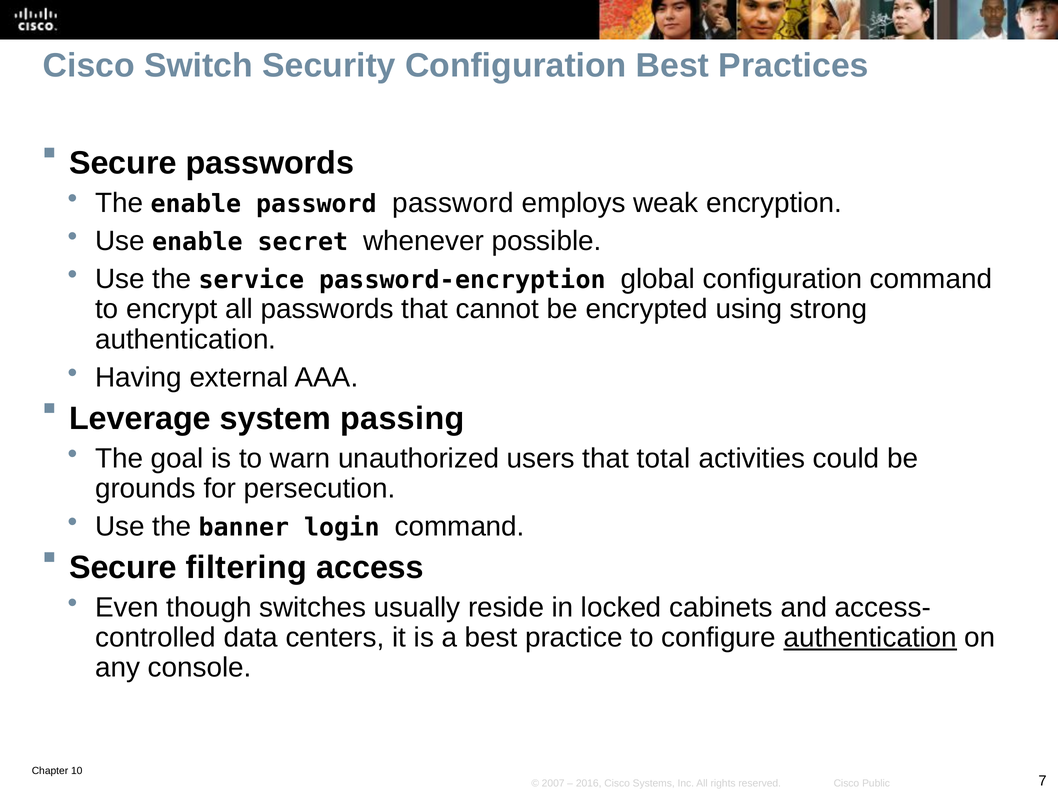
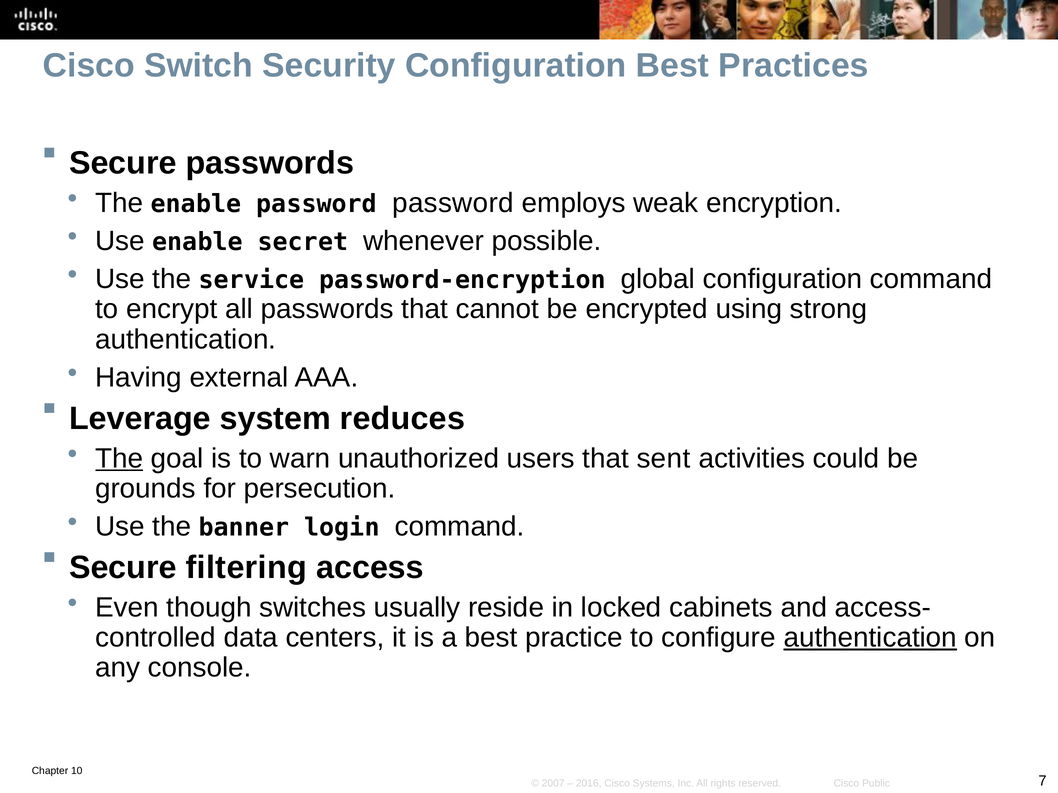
passing: passing -> reduces
The at (119, 459) underline: none -> present
total: total -> sent
